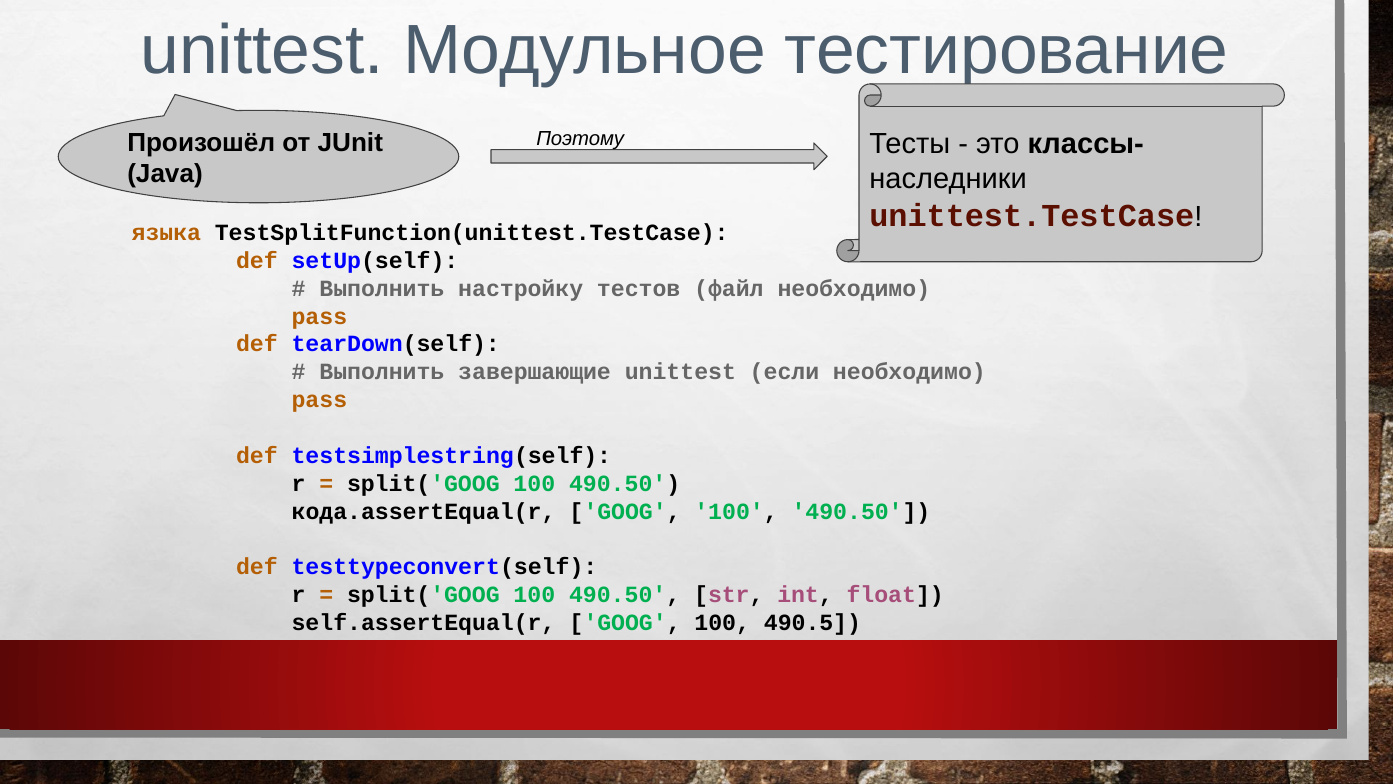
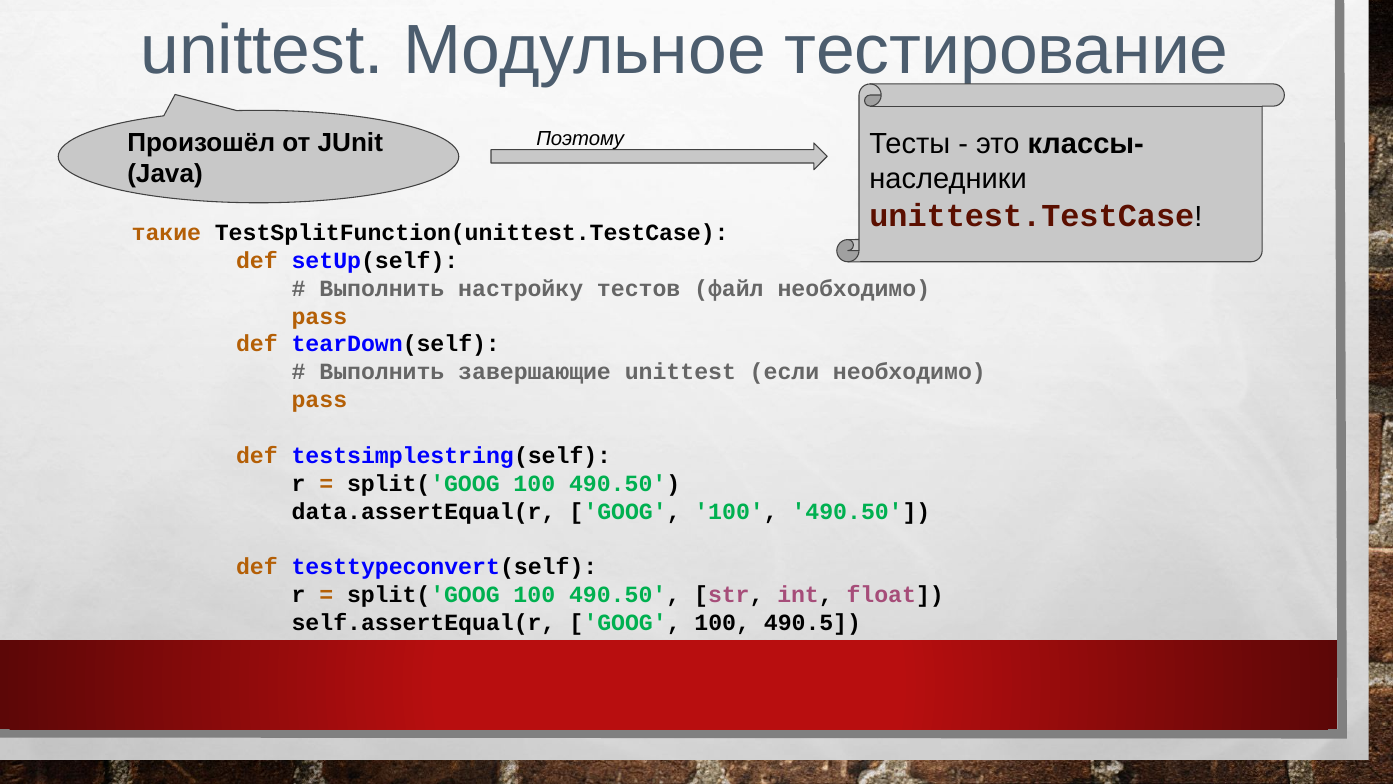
языка: языка -> такие
кода.assertEqual(r: кода.assertEqual(r -> data.assertEqual(r
